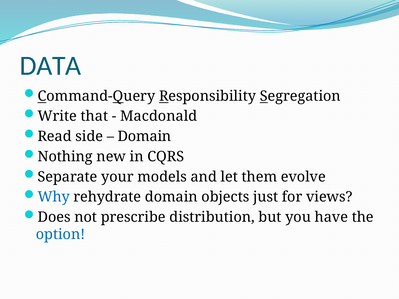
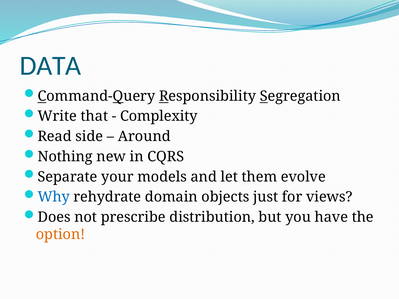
Macdonald: Macdonald -> Complexity
Domain at (144, 136): Domain -> Around
option colour: blue -> orange
